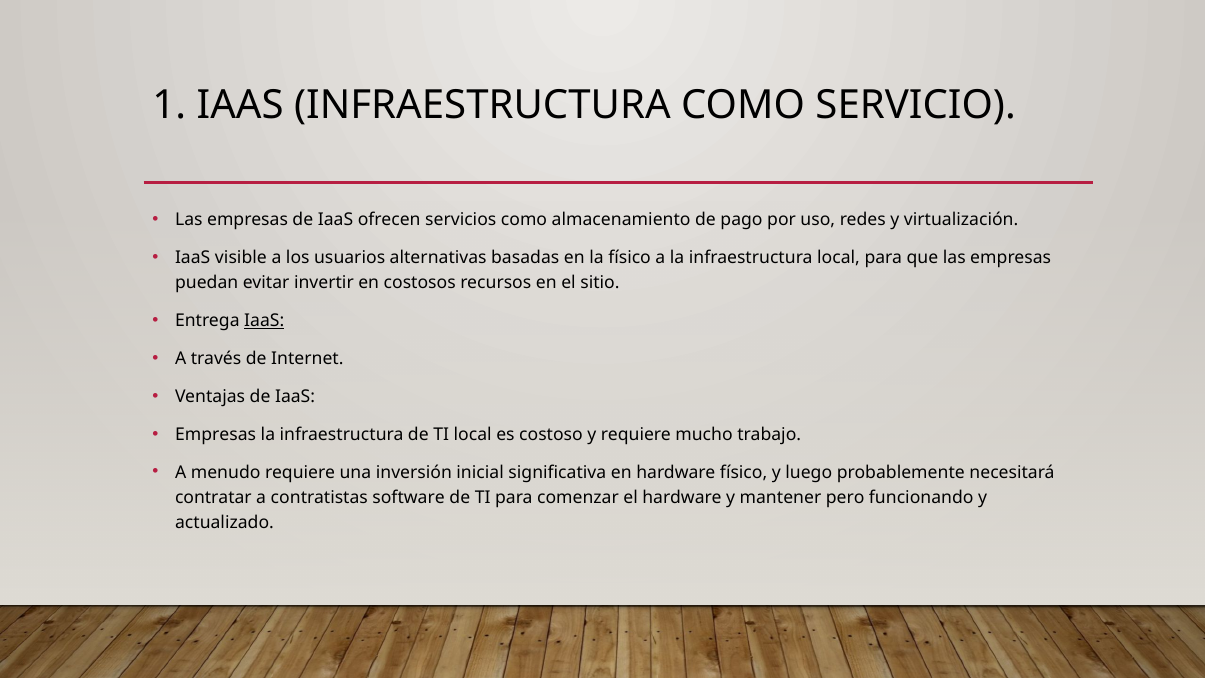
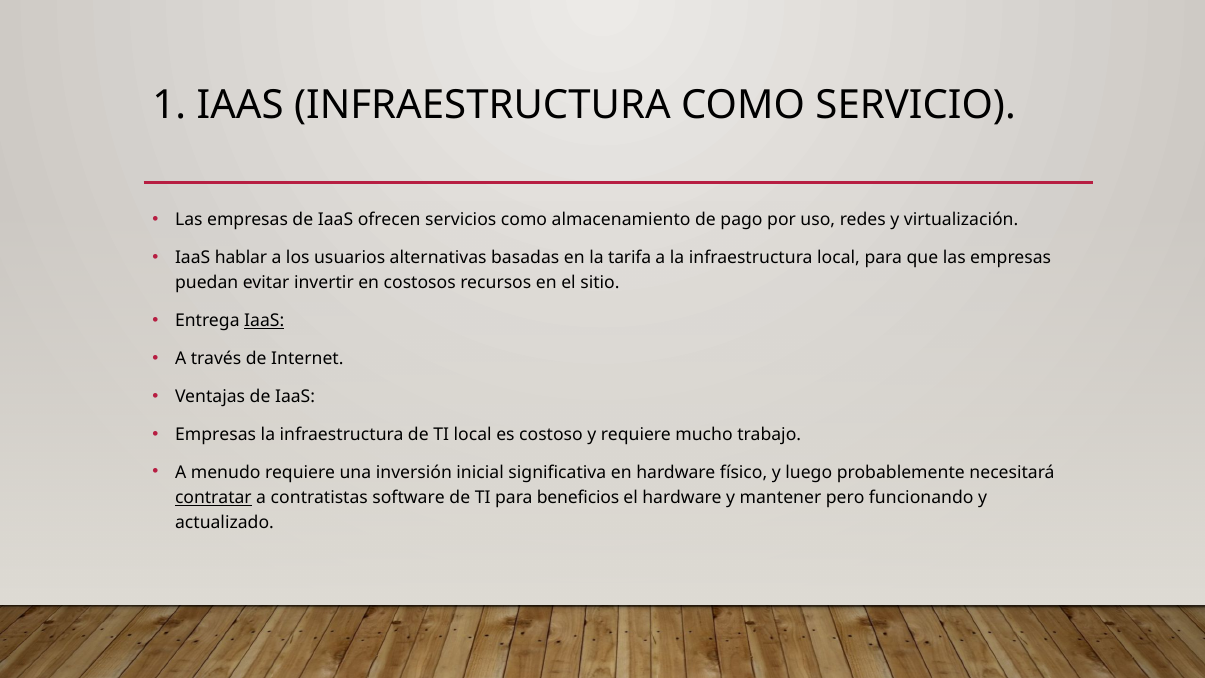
visible: visible -> hablar
la físico: físico -> tarifa
contratar underline: none -> present
comenzar: comenzar -> beneficios
